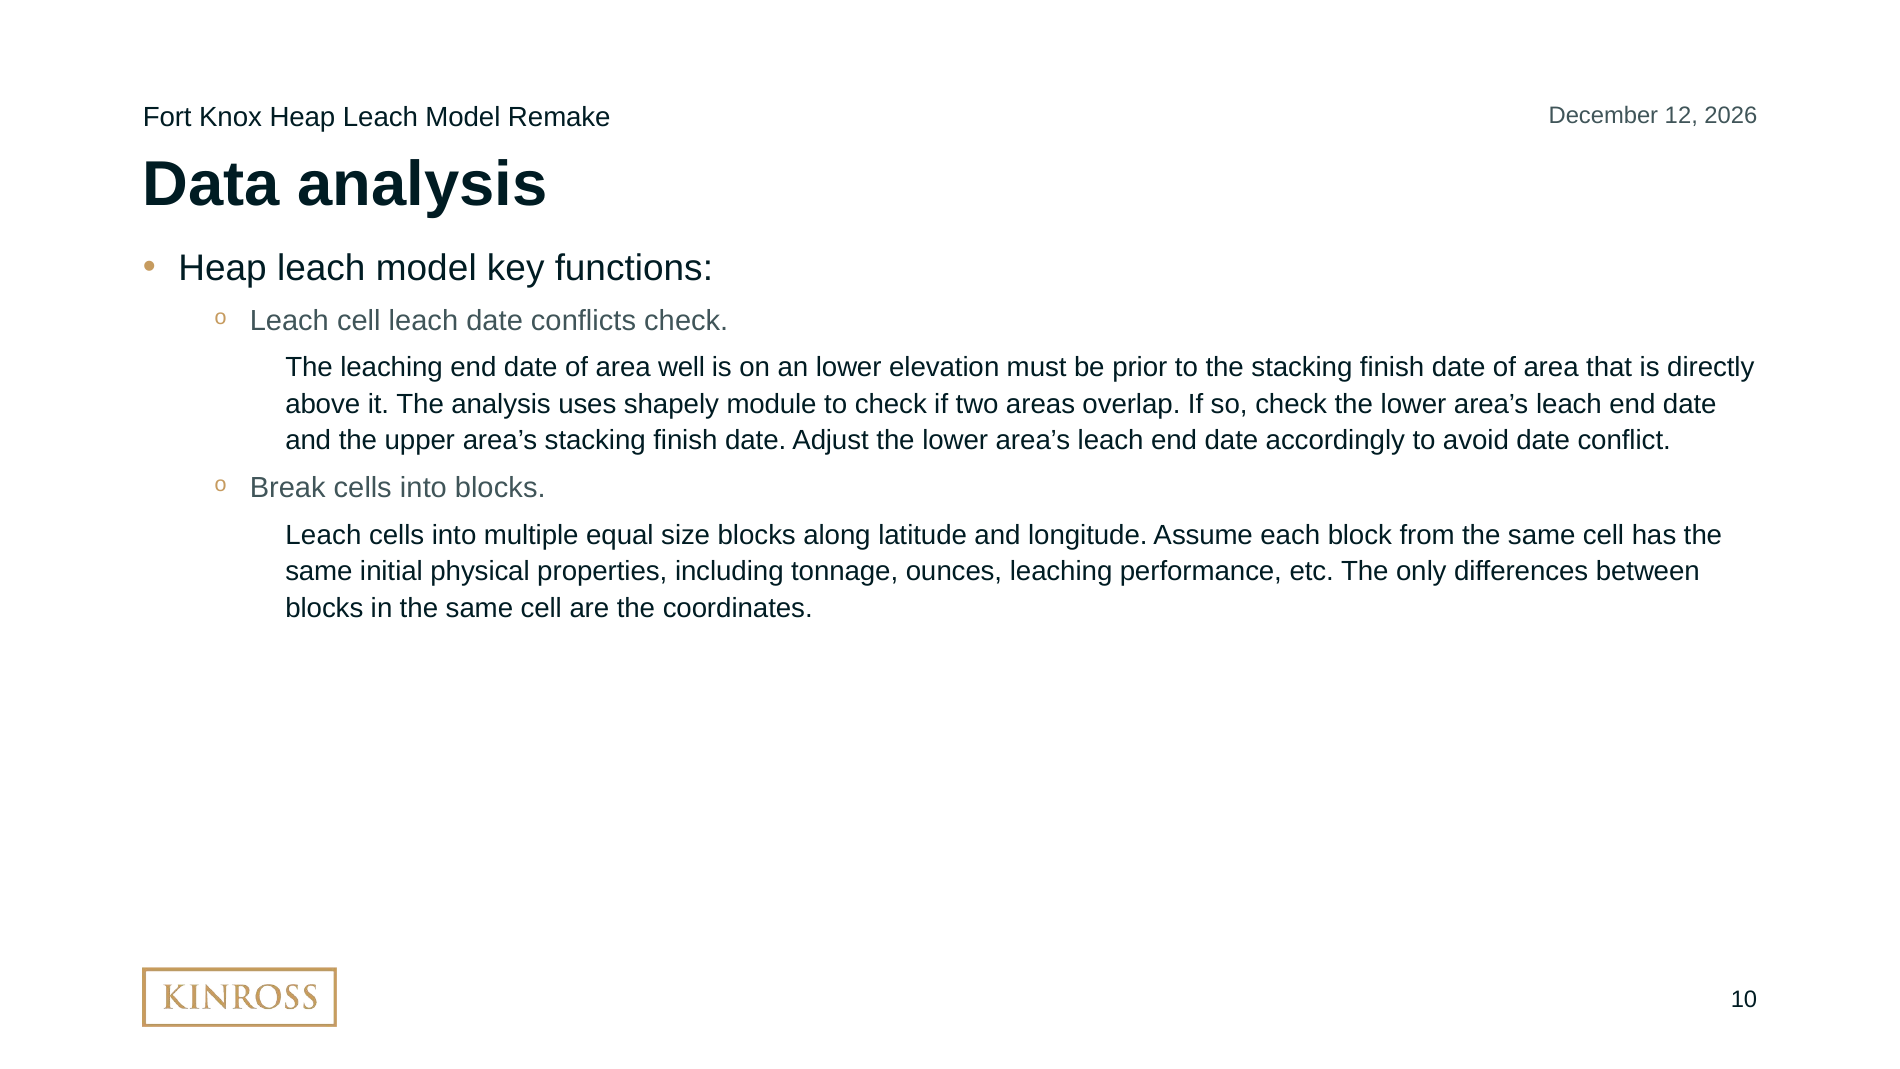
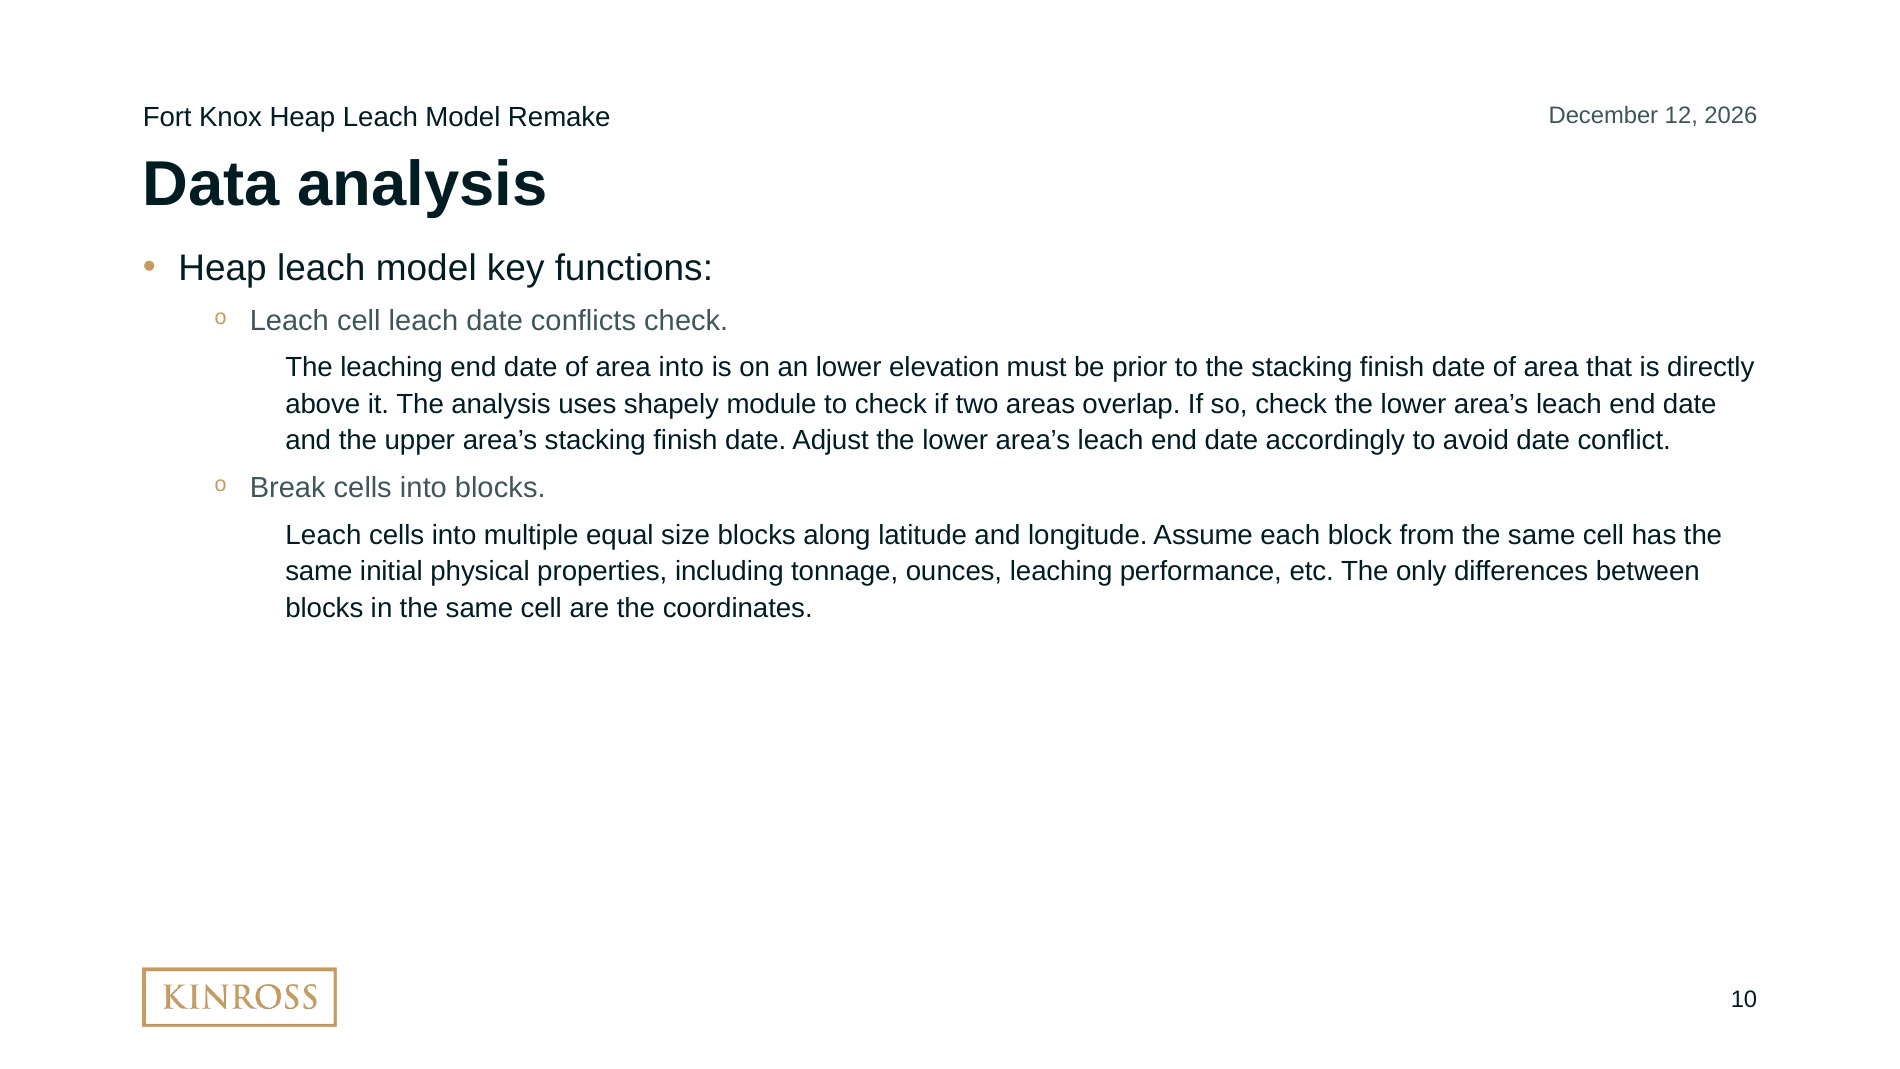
area well: well -> into
